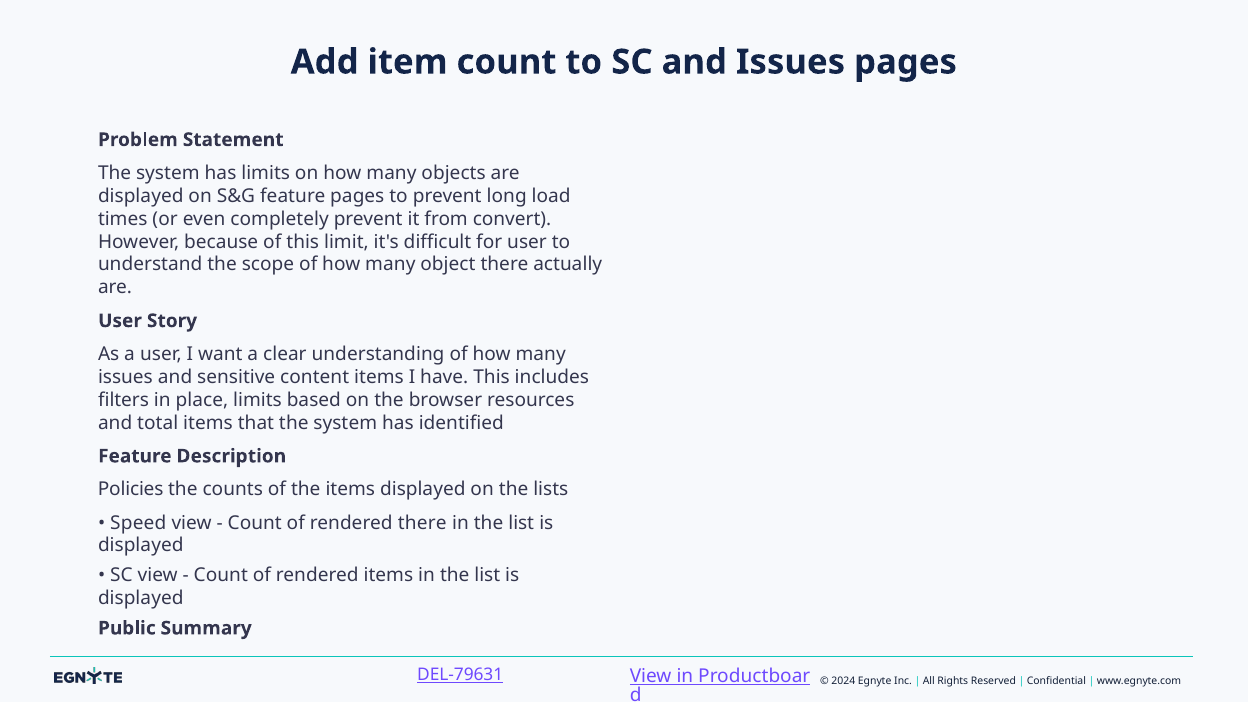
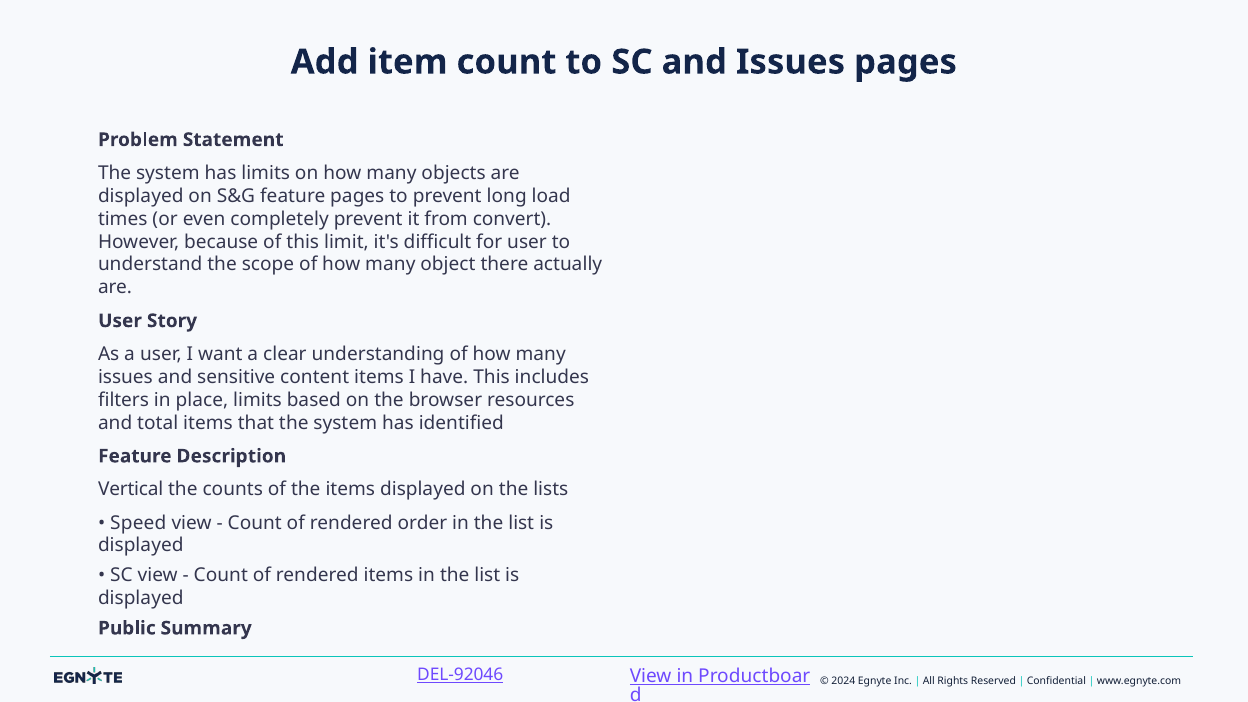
Policies: Policies -> Vertical
rendered there: there -> order
DEL-79631: DEL-79631 -> DEL-92046
